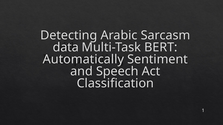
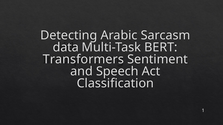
Automatically: Automatically -> Transformers
